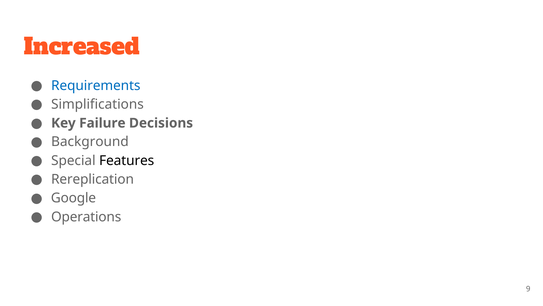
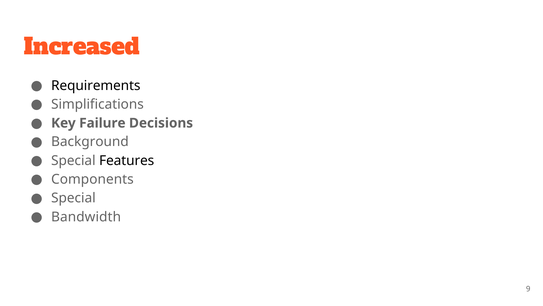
Requirements colour: blue -> black
Rereplication: Rereplication -> Components
Google at (73, 198): Google -> Special
Operations: Operations -> Bandwidth
